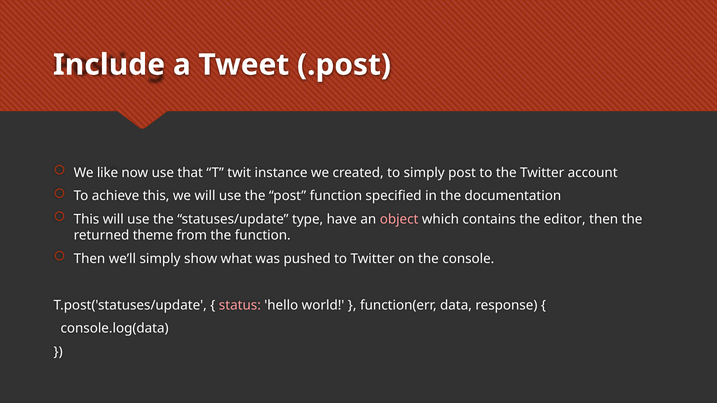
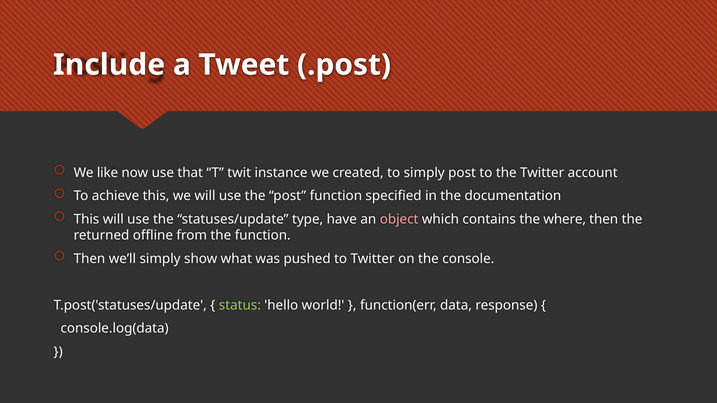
editor: editor -> where
theme: theme -> offline
status colour: pink -> light green
